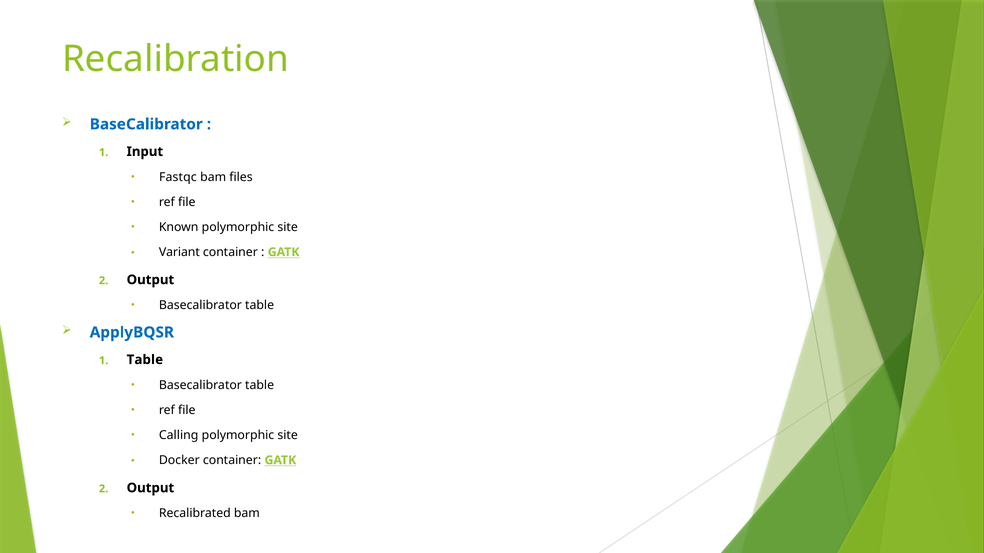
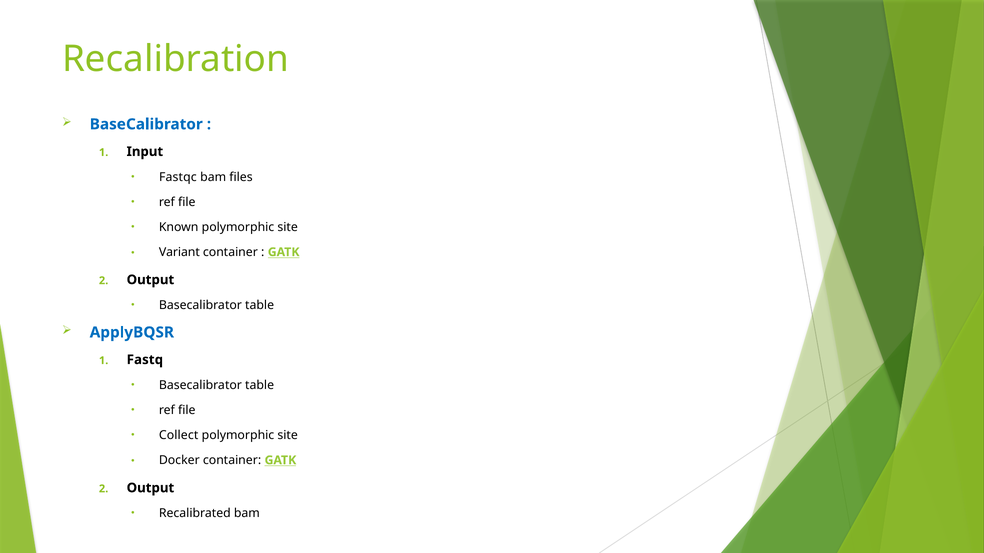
Table at (145, 360): Table -> Fastq
Calling: Calling -> Collect
